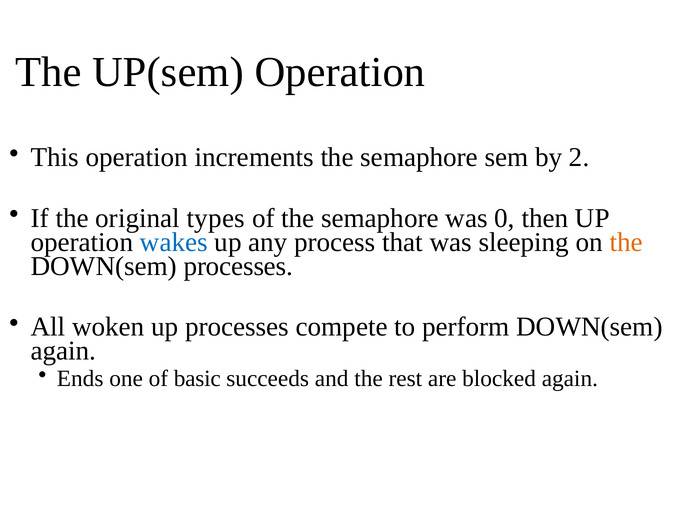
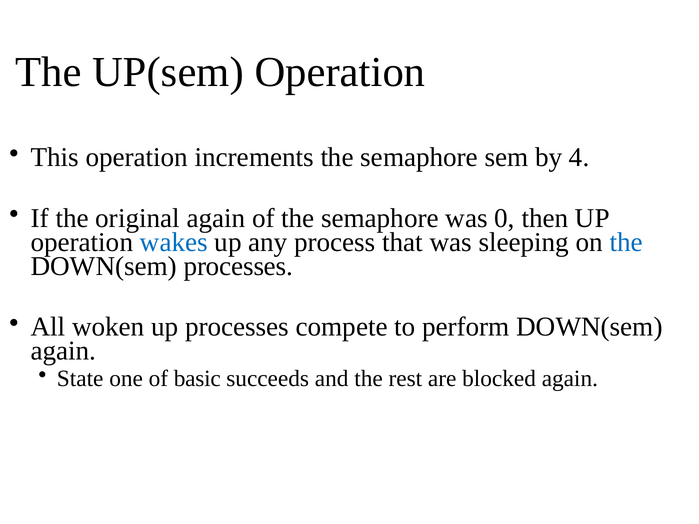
2: 2 -> 4
original types: types -> again
the at (626, 242) colour: orange -> blue
Ends: Ends -> State
